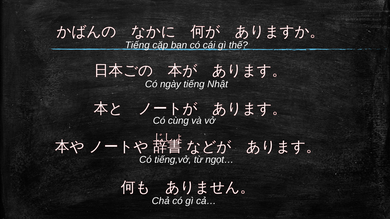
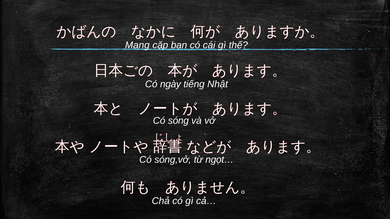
Tiếng at (137, 45): Tiếng -> Mang
cùng: cùng -> sóng
tiếng,vở: tiếng,vở -> sóng,vở
